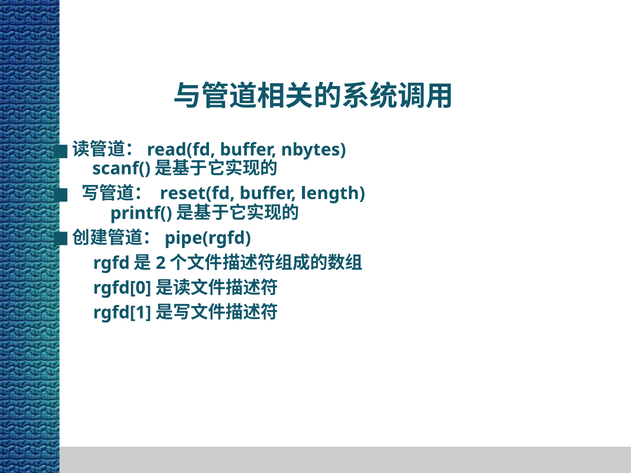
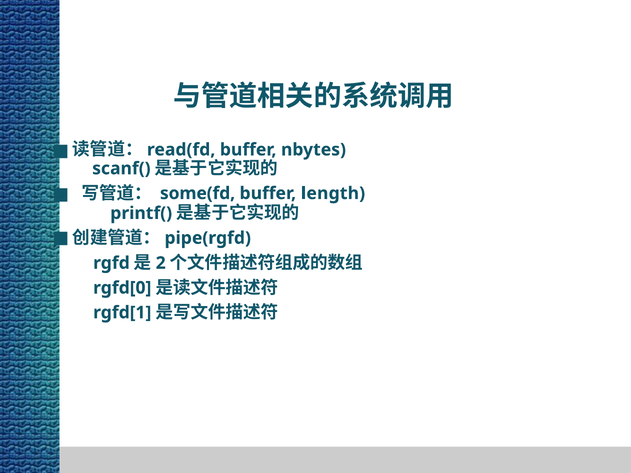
reset(fd: reset(fd -> some(fd
